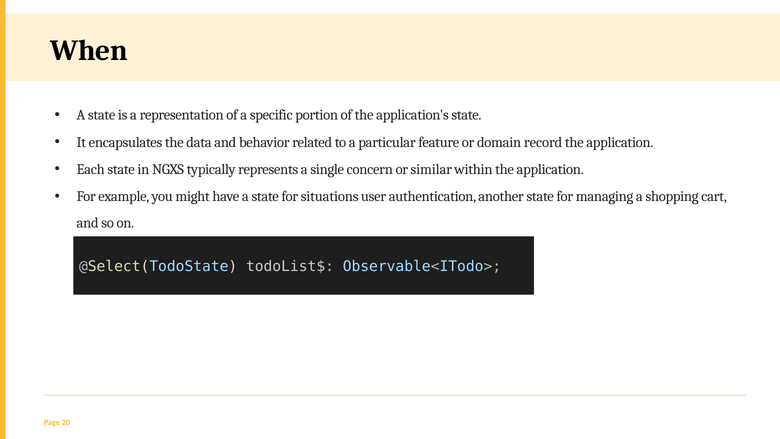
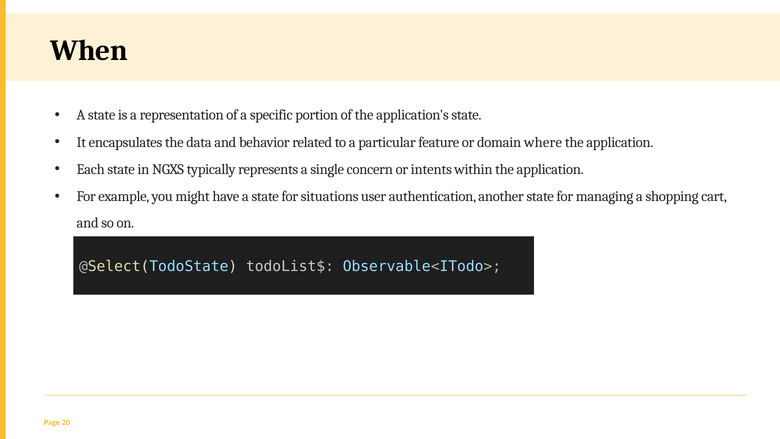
record: record -> where
similar: similar -> intents
